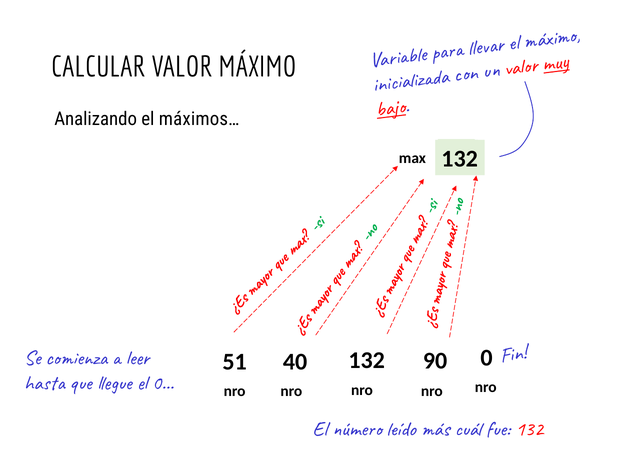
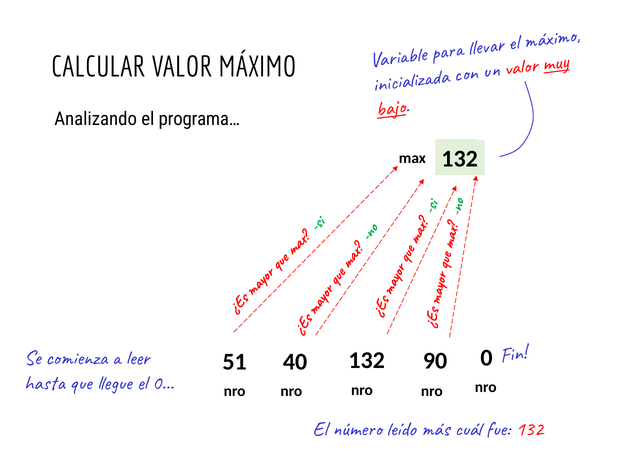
máximos…: máximos… -> programa…
